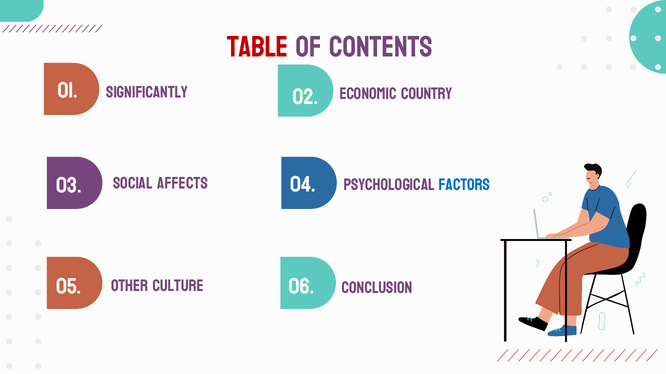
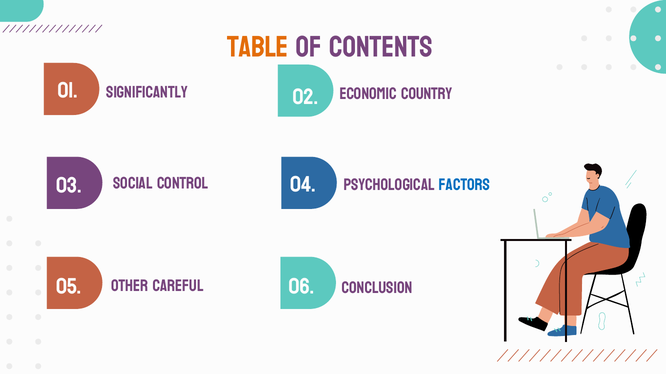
TABLE colour: red -> orange
affects: affects -> control
culture: culture -> careful
